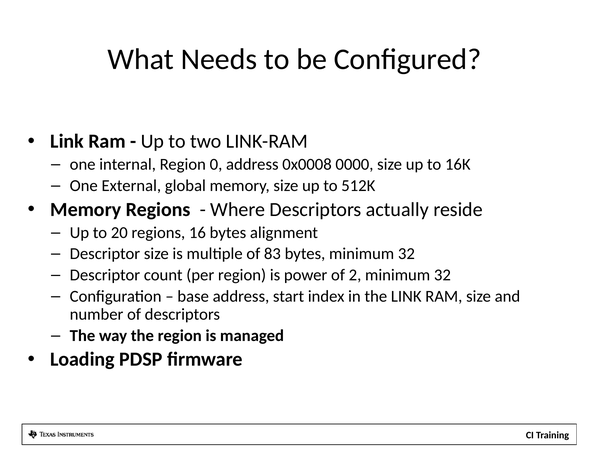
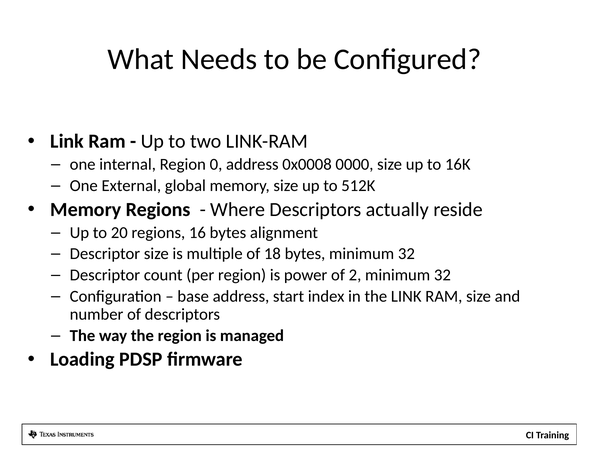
83: 83 -> 18
